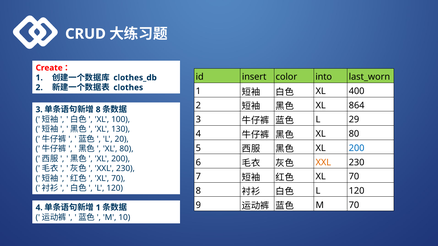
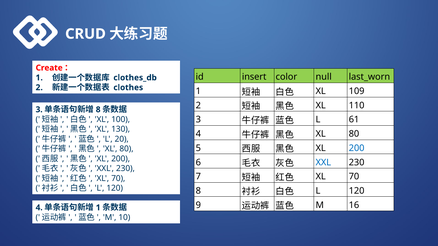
into: into -> null
400: 400 -> 109
864: 864 -> 110
29: 29 -> 61
XXL at (323, 163) colour: orange -> blue
M 70: 70 -> 16
